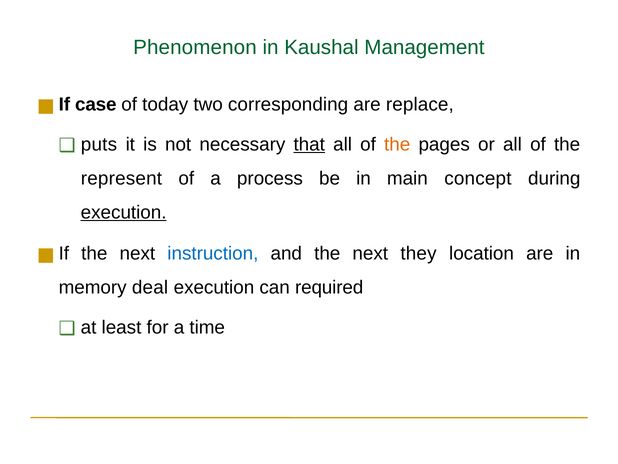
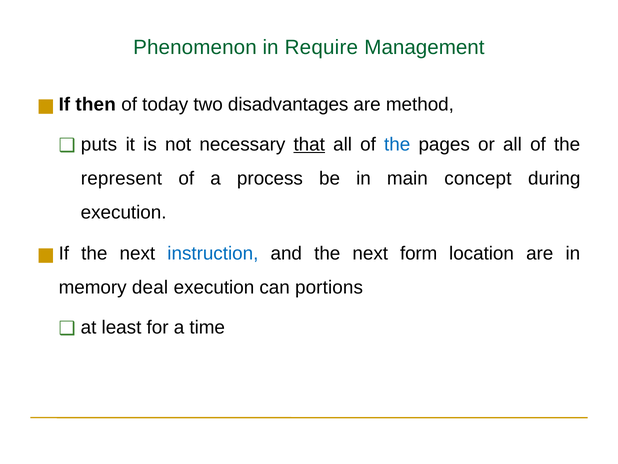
Kaushal: Kaushal -> Require
case: case -> then
corresponding: corresponding -> disadvantages
replace: replace -> method
the at (397, 144) colour: orange -> blue
execution at (124, 212) underline: present -> none
they: they -> form
required: required -> portions
